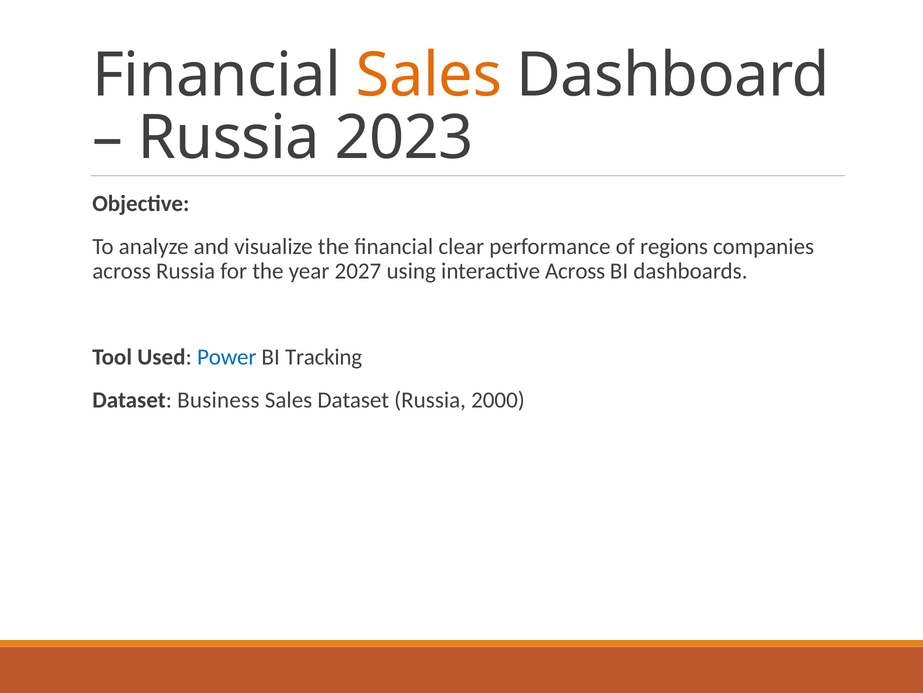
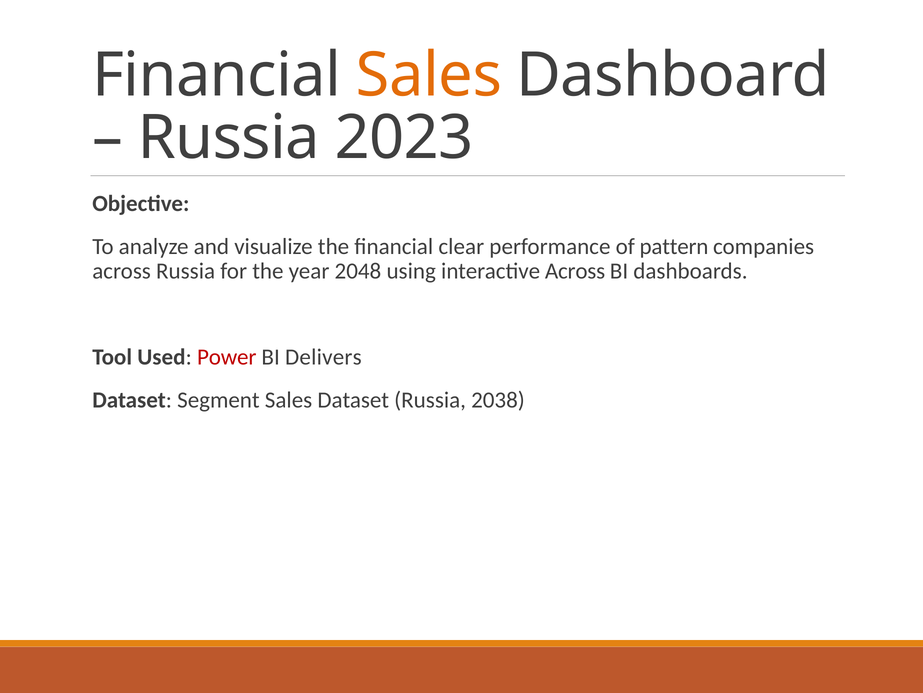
regions: regions -> pattern
2027: 2027 -> 2048
Power colour: blue -> red
Tracking: Tracking -> Delivers
Business: Business -> Segment
2000: 2000 -> 2038
